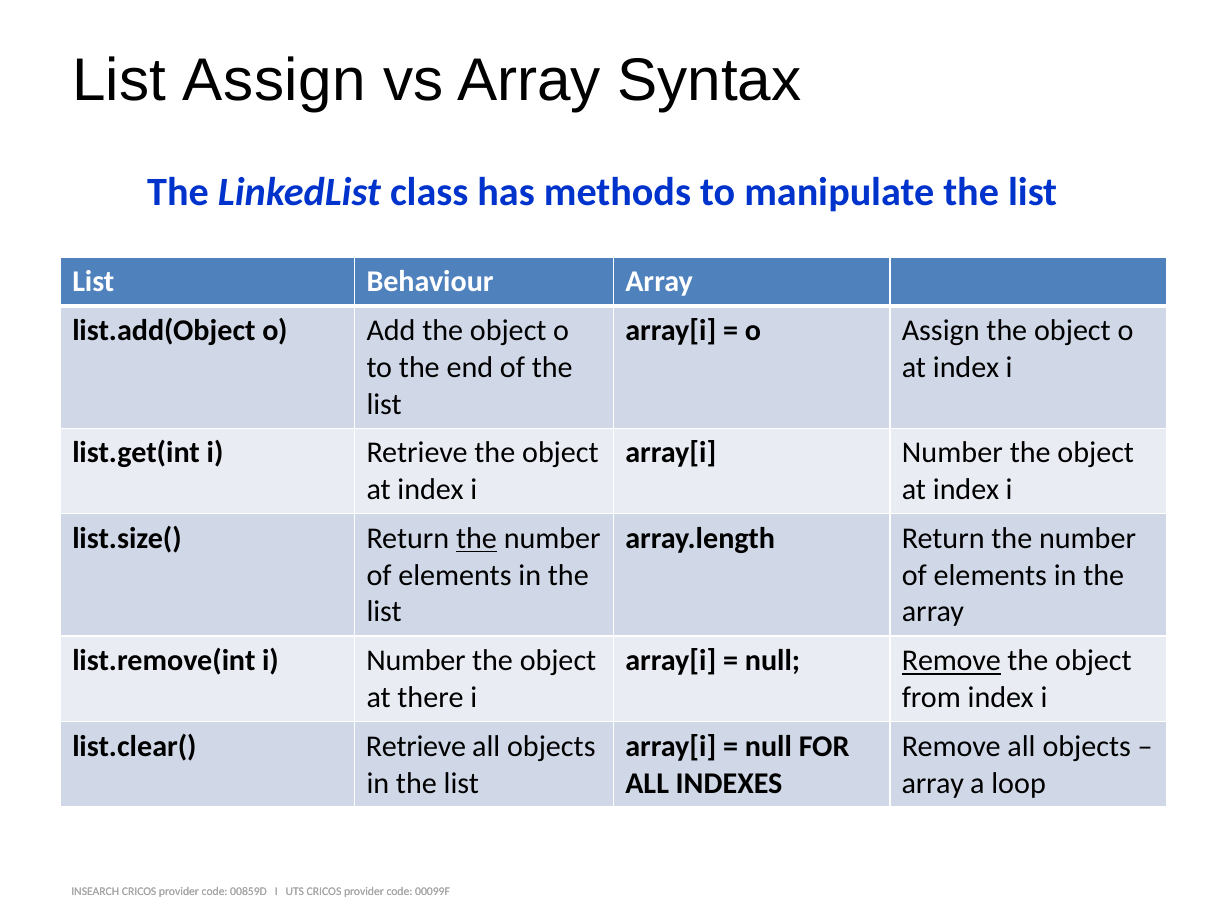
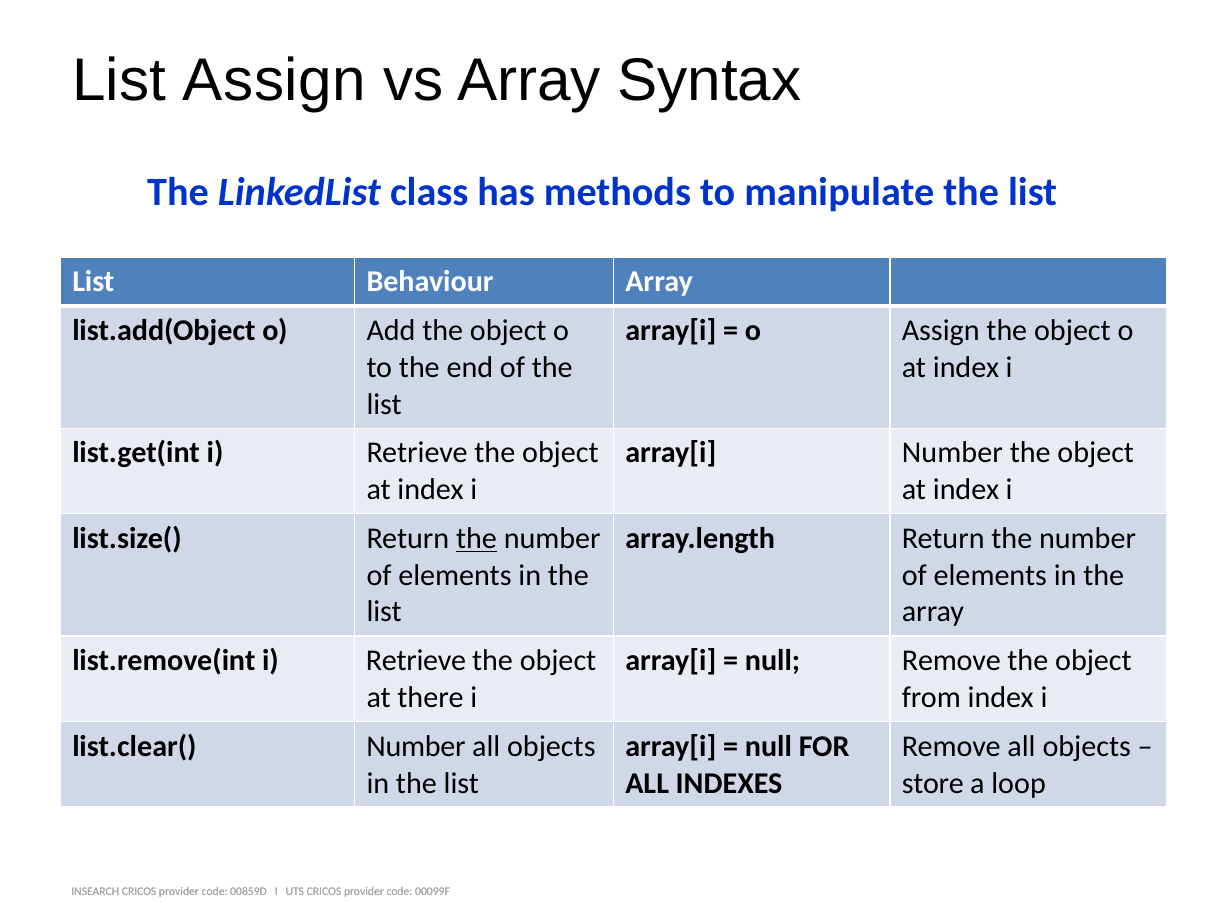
list.remove(int i Number: Number -> Retrieve
Remove at (951, 661) underline: present -> none
list.clear( Retrieve: Retrieve -> Number
array at (933, 784): array -> store
